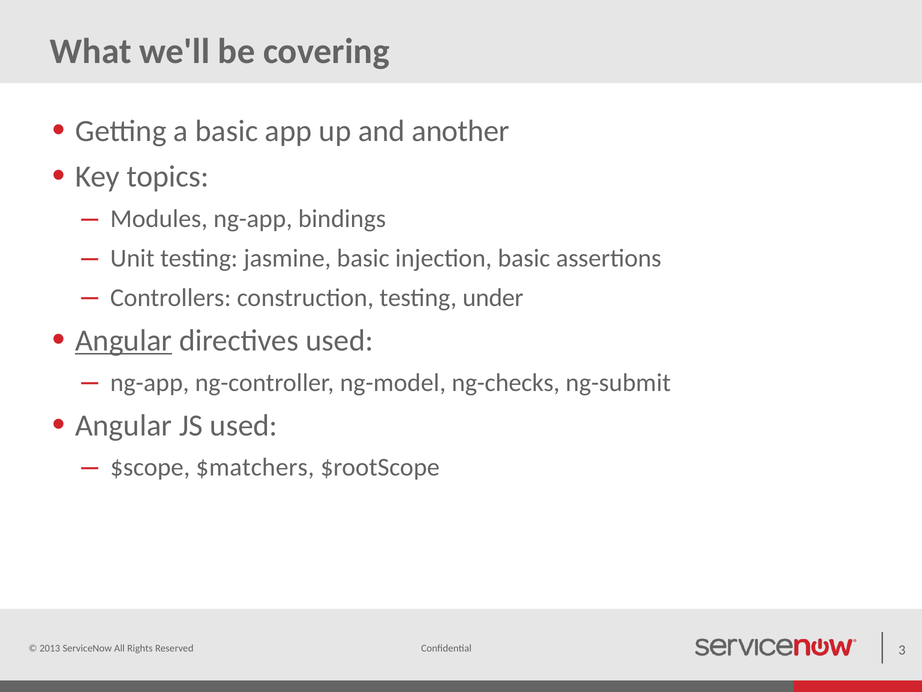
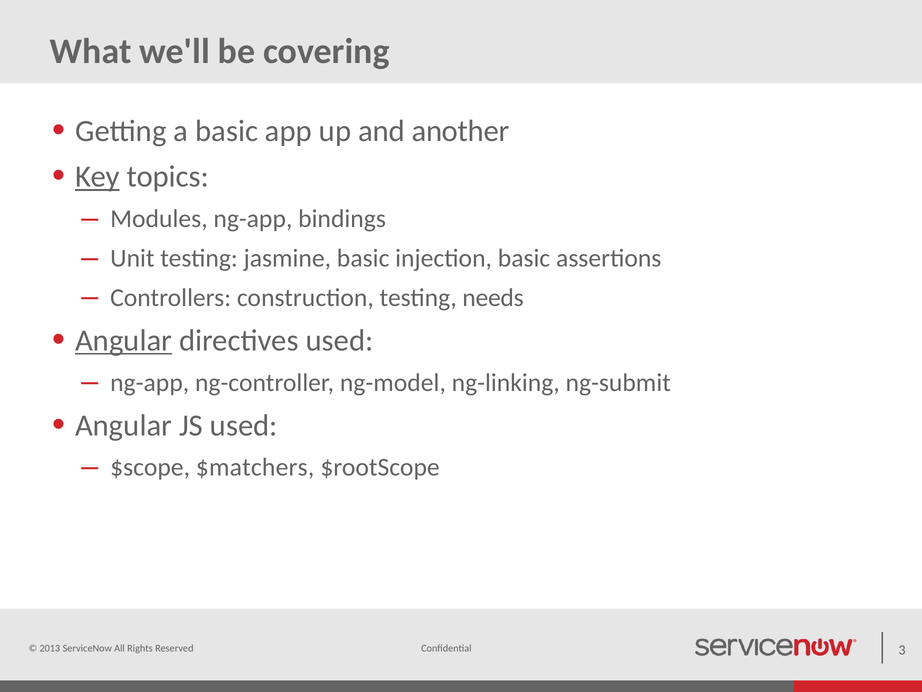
Key underline: none -> present
under: under -> needs
ng-checks: ng-checks -> ng-linking
